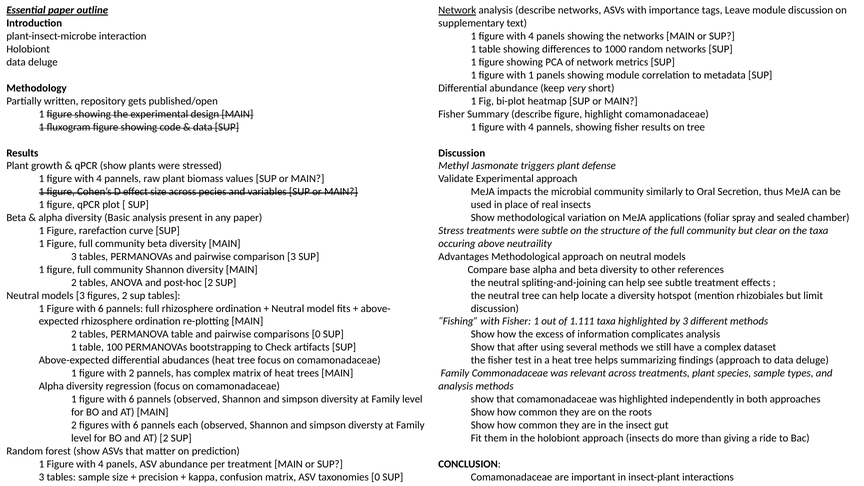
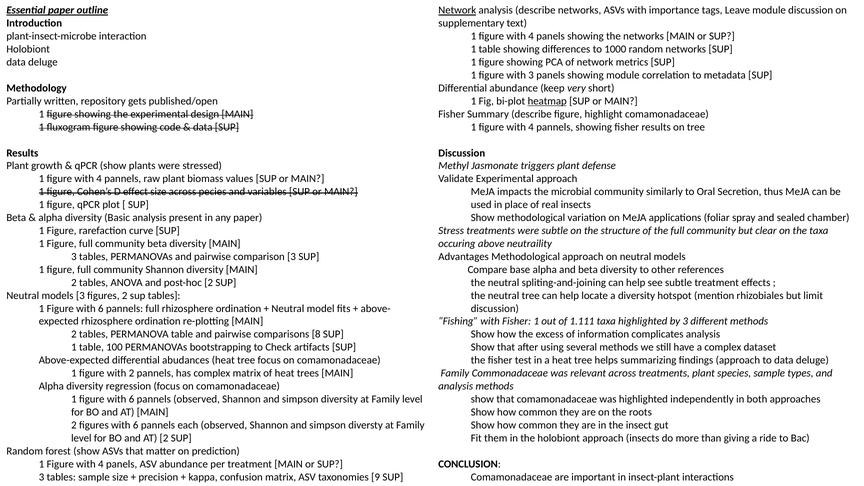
with 1: 1 -> 3
heatmap underline: none -> present
comparisons 0: 0 -> 8
taxonomies 0: 0 -> 9
